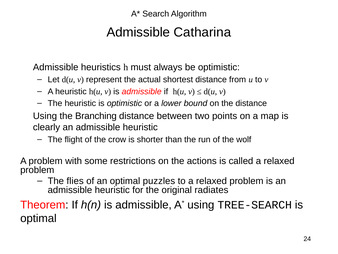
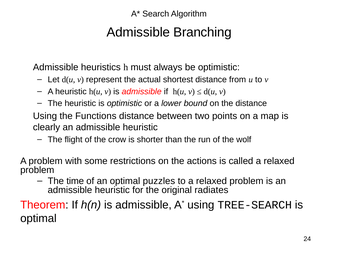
Catharina: Catharina -> Branching
Branching: Branching -> Functions
flies: flies -> time
